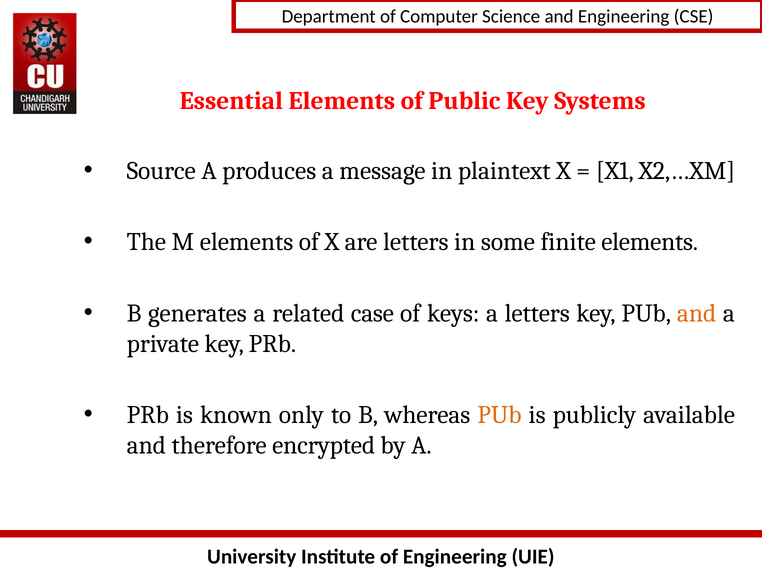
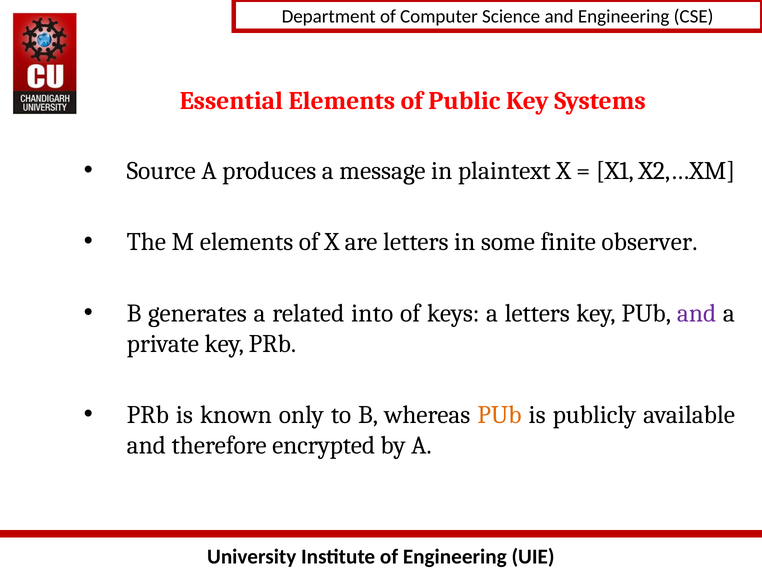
finite elements: elements -> observer
case: case -> into
and at (697, 313) colour: orange -> purple
